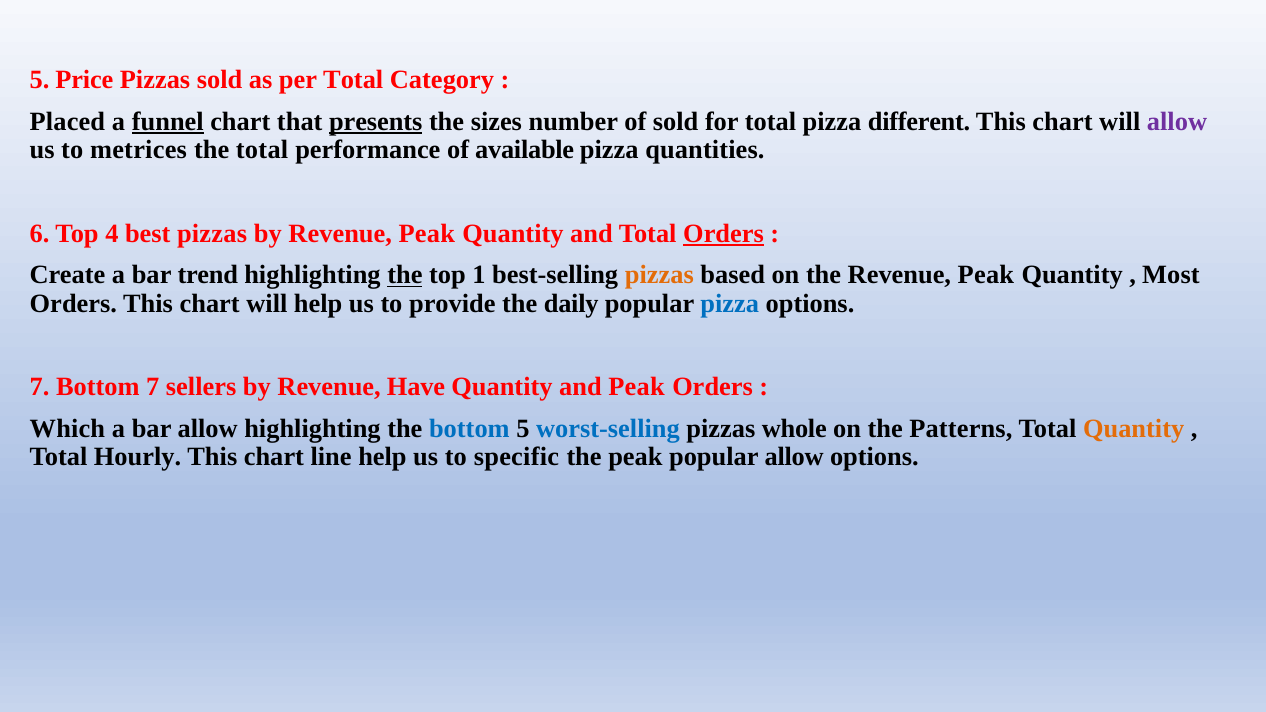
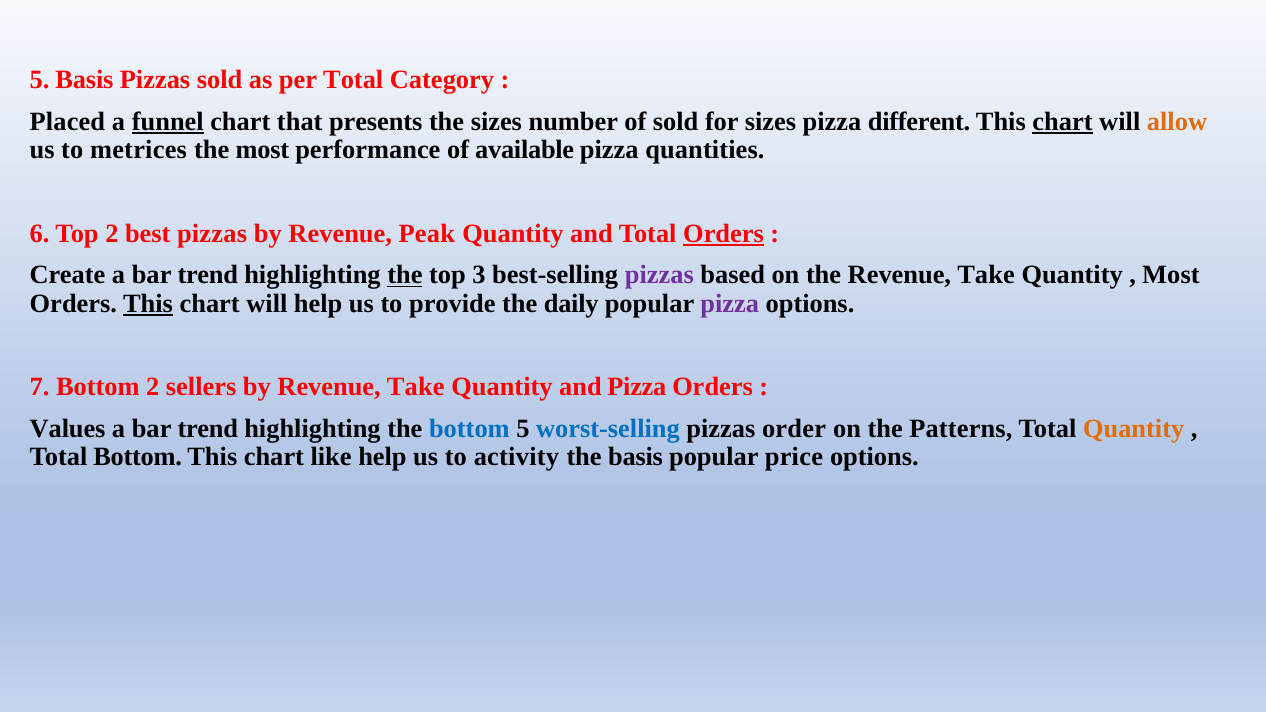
5 Price: Price -> Basis
presents underline: present -> none
for total: total -> sizes
chart at (1063, 122) underline: none -> present
allow at (1177, 122) colour: purple -> orange
the total: total -> most
Top 4: 4 -> 2
1: 1 -> 3
pizzas at (659, 275) colour: orange -> purple
the Revenue Peak: Peak -> Take
This at (148, 304) underline: none -> present
pizza at (730, 304) colour: blue -> purple
Bottom 7: 7 -> 2
by Revenue Have: Have -> Take
and Peak: Peak -> Pizza
Which: Which -> Values
allow at (208, 429): allow -> trend
whole: whole -> order
Total Hourly: Hourly -> Bottom
line: line -> like
specific: specific -> activity
the peak: peak -> basis
popular allow: allow -> price
